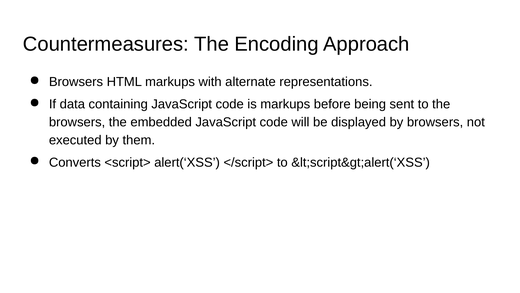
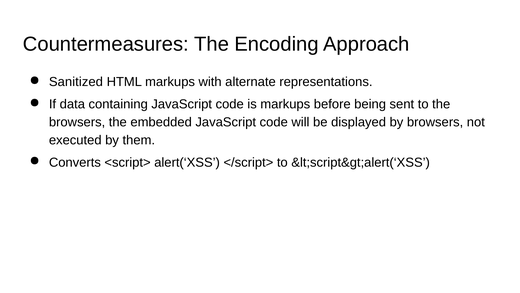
Browsers at (76, 82): Browsers -> Sanitized
